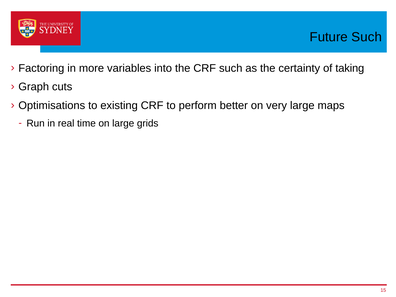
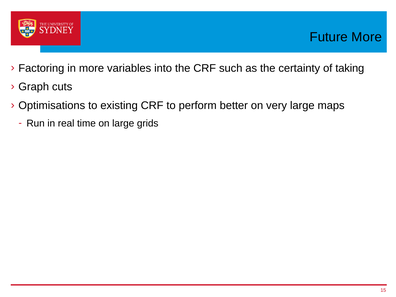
Future Such: Such -> More
